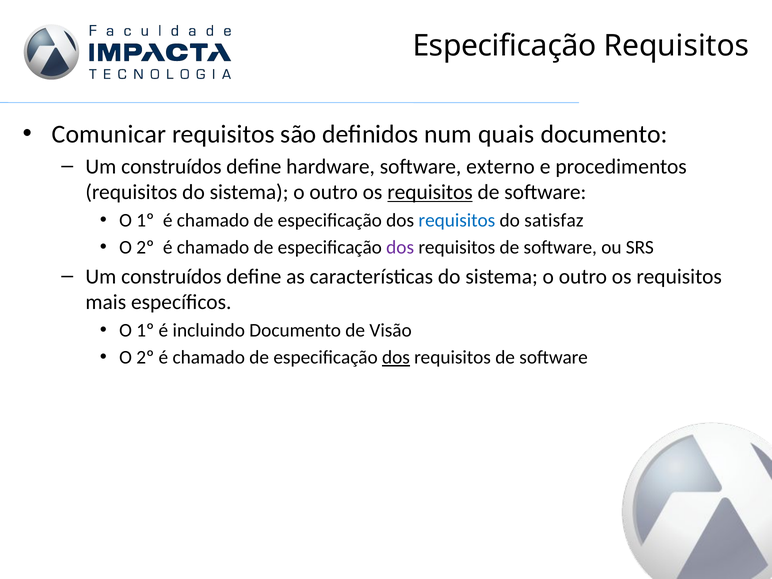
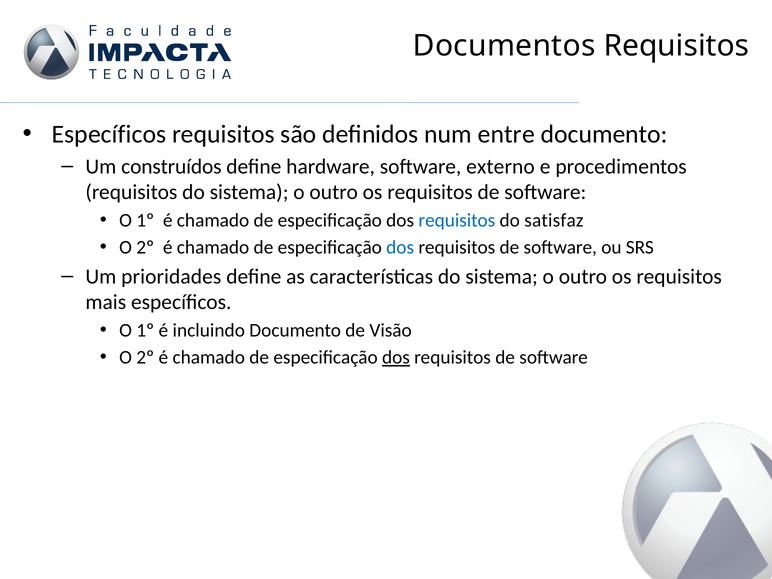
Especificação at (504, 46): Especificação -> Documentos
Comunicar at (109, 134): Comunicar -> Específicos
quais: quais -> entre
requisitos at (430, 192) underline: present -> none
dos at (400, 248) colour: purple -> blue
construídos at (171, 276): construídos -> prioridades
